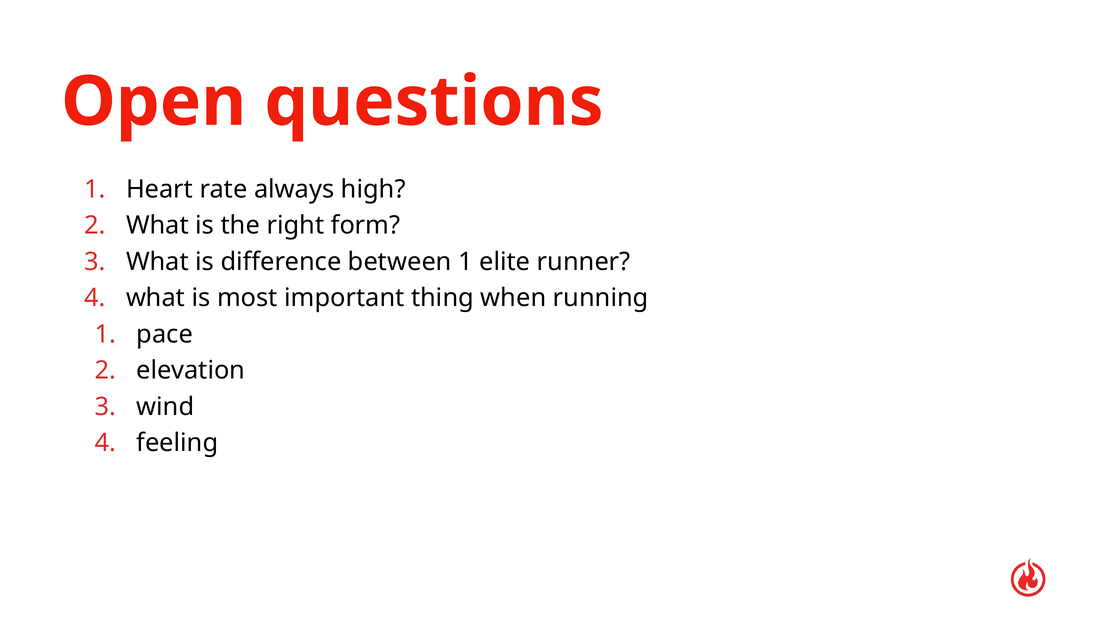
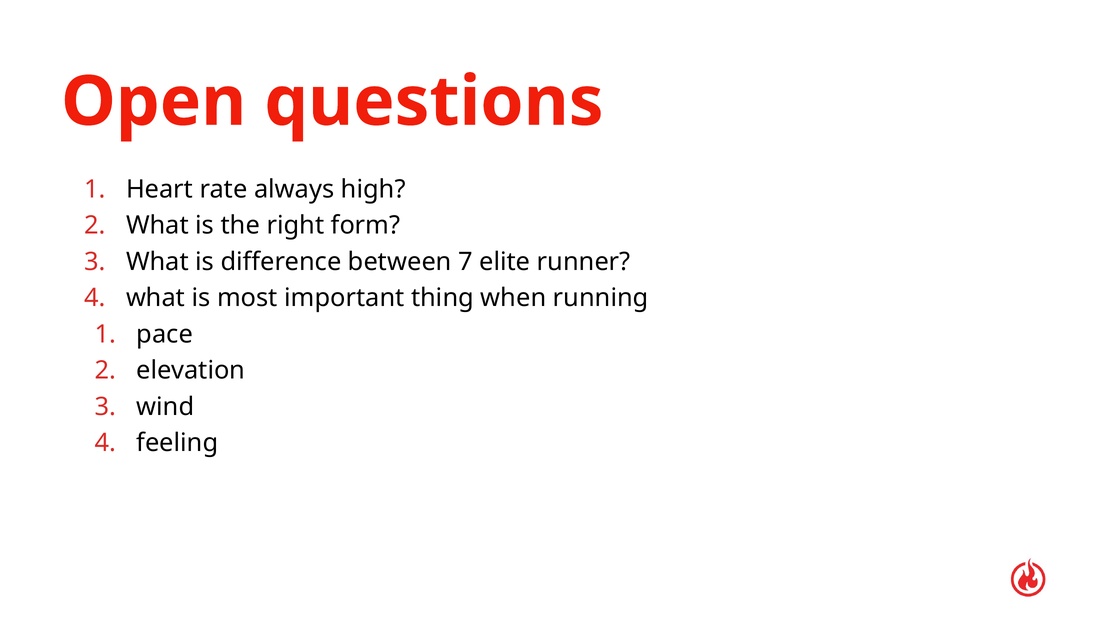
between 1: 1 -> 7
